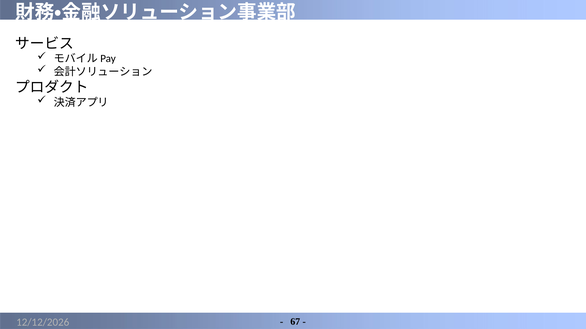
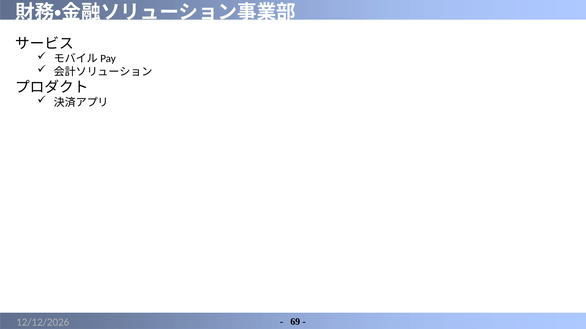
67: 67 -> 69
